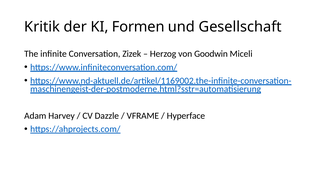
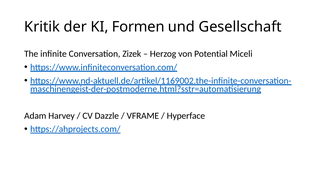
Goodwin: Goodwin -> Potential
